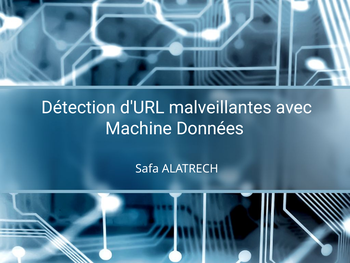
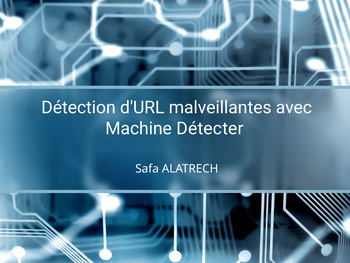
Données: Données -> Détecter
